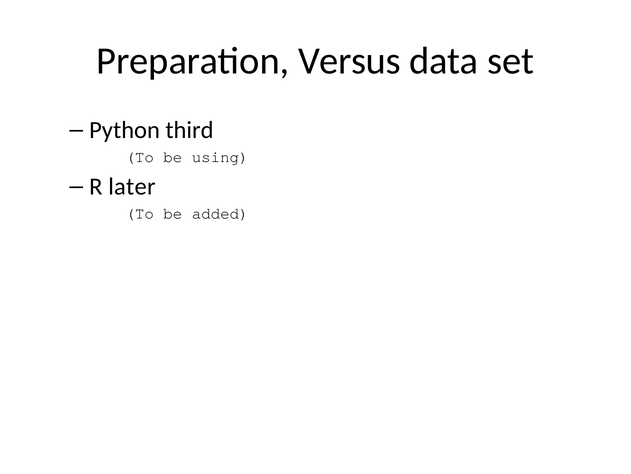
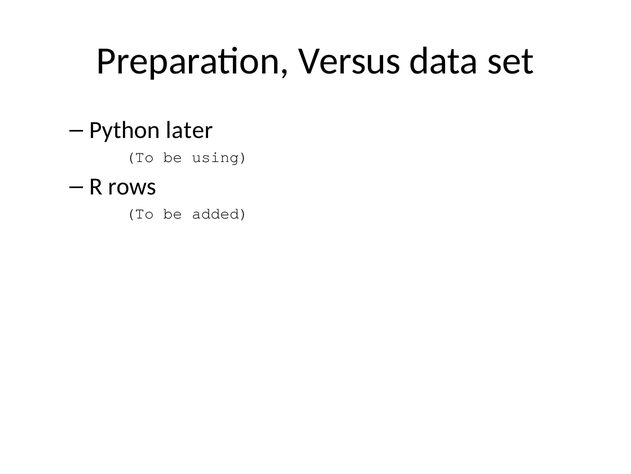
third: third -> later
later: later -> rows
